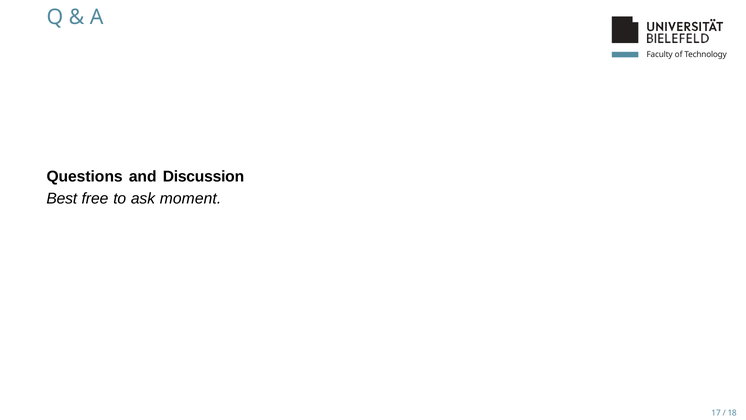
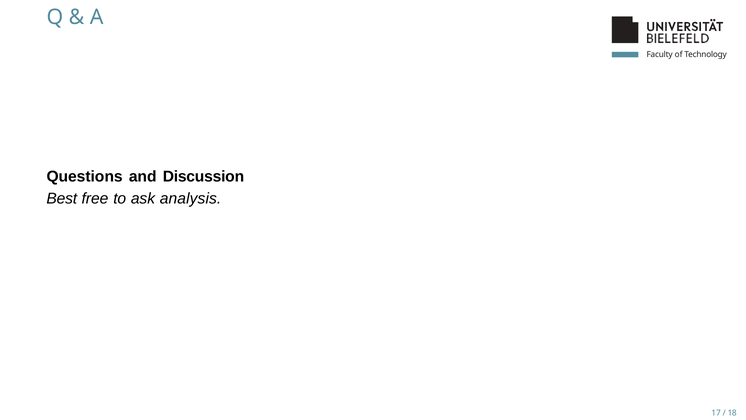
moment: moment -> analysis
